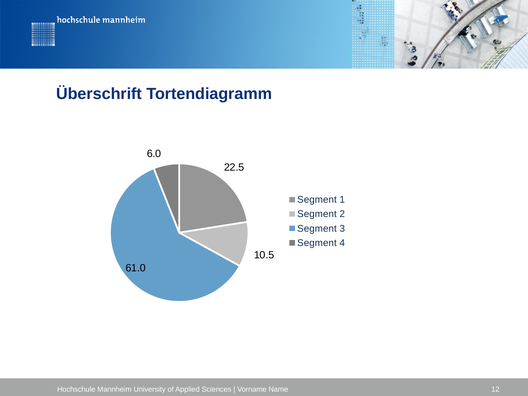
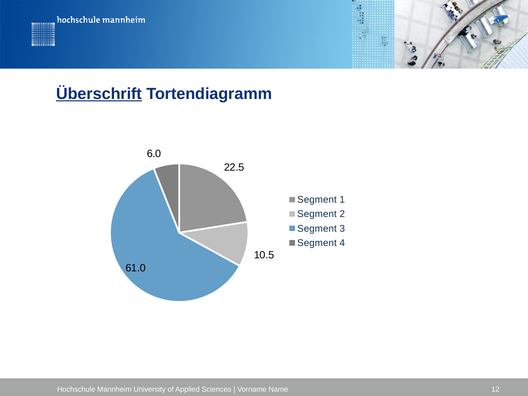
Überschrift underline: none -> present
